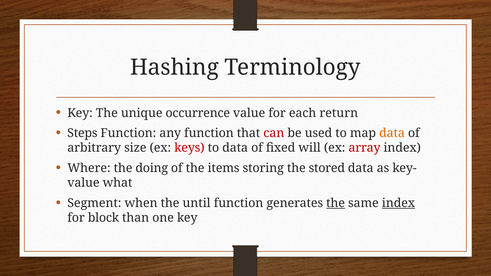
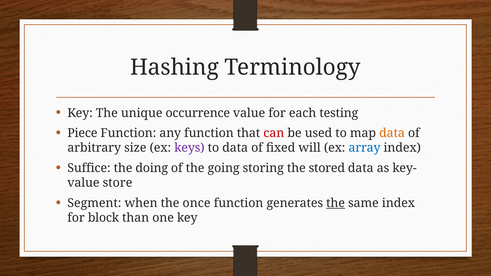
return: return -> testing
Steps: Steps -> Piece
keys colour: red -> purple
array colour: red -> blue
Where: Where -> Suffice
items: items -> going
what: what -> store
until: until -> once
index at (398, 203) underline: present -> none
